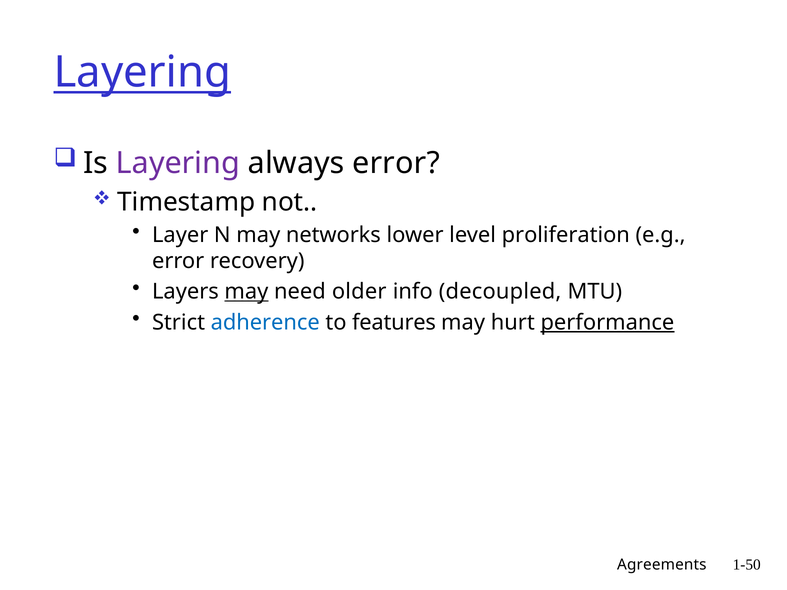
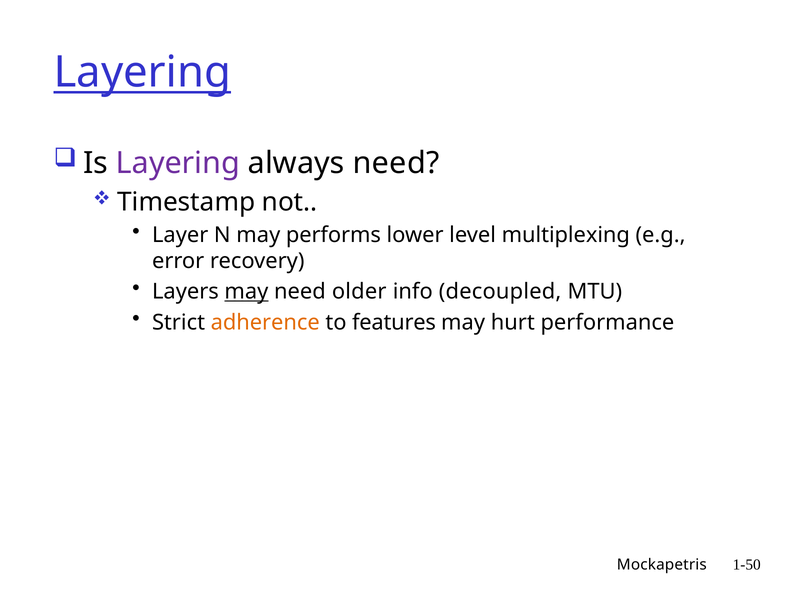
always error: error -> need
networks: networks -> performs
proliferation: proliferation -> multiplexing
adherence colour: blue -> orange
performance underline: present -> none
Agreements: Agreements -> Mockapetris
